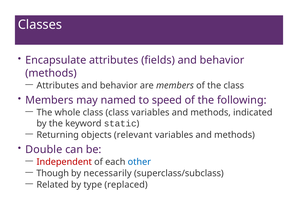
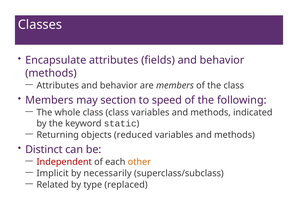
named: named -> section
relevant: relevant -> reduced
Double: Double -> Distinct
other colour: blue -> orange
Though: Though -> Implicit
